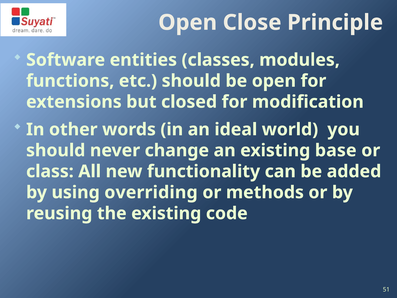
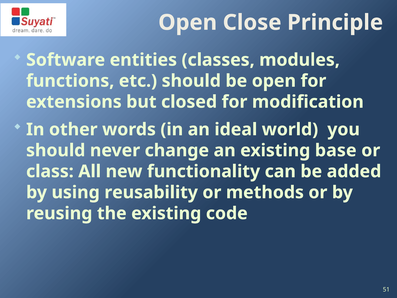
overriding: overriding -> reusability
